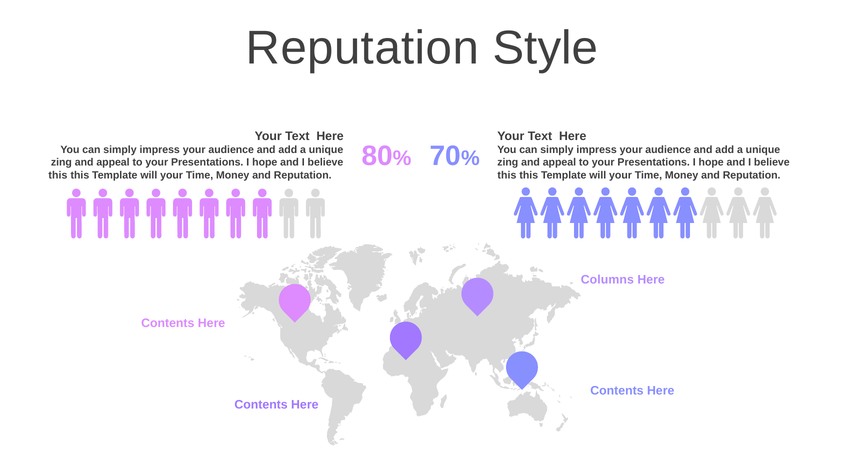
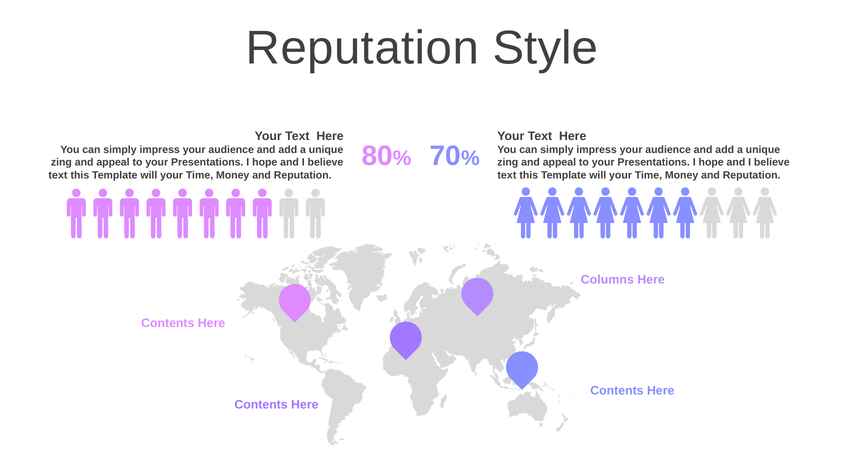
this at (58, 175): this -> text
this at (507, 175): this -> text
